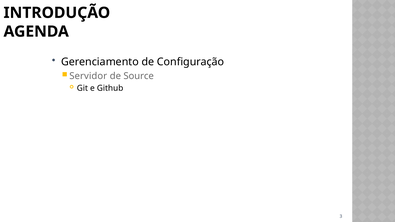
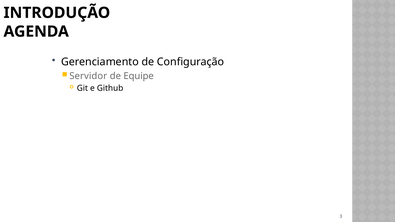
Source: Source -> Equipe
